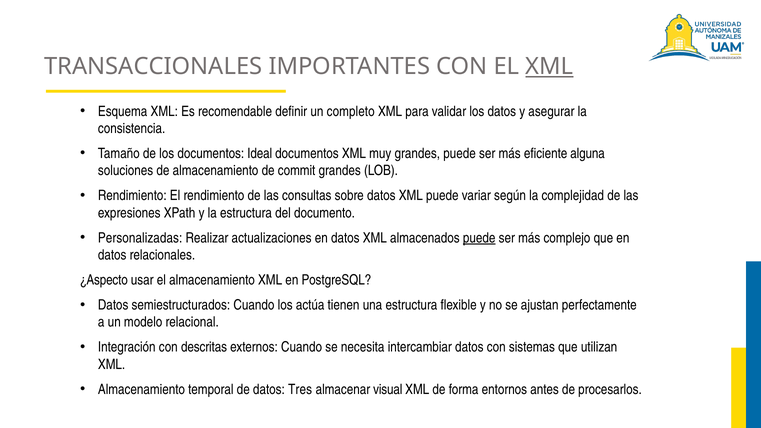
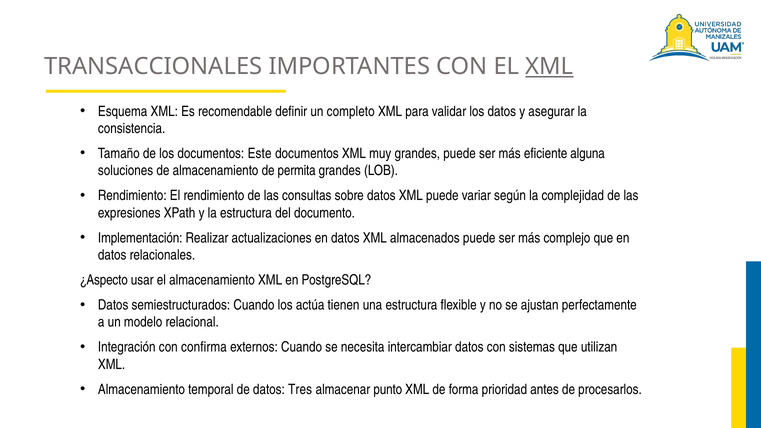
Ideal: Ideal -> Este
commit: commit -> permita
Personalizadas: Personalizadas -> Implementación
puede at (479, 238) underline: present -> none
descritas: descritas -> confirma
visual: visual -> punto
entornos: entornos -> prioridad
